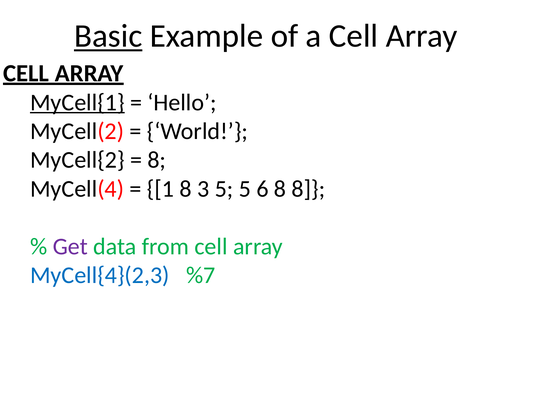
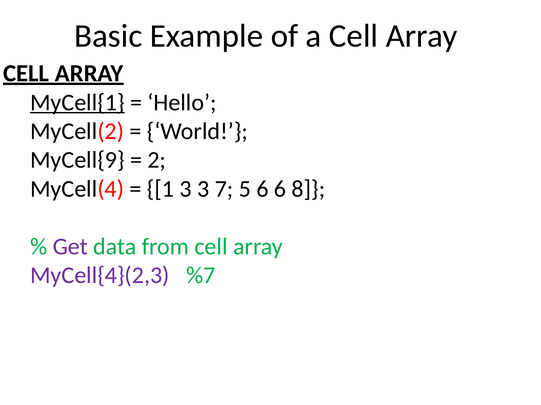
Basic underline: present -> none
MyCell{2: MyCell{2 -> MyCell{9
8 at (157, 160): 8 -> 2
1 8: 8 -> 3
3 5: 5 -> 7
6 8: 8 -> 6
MyCell{4}(2,3 colour: blue -> purple
